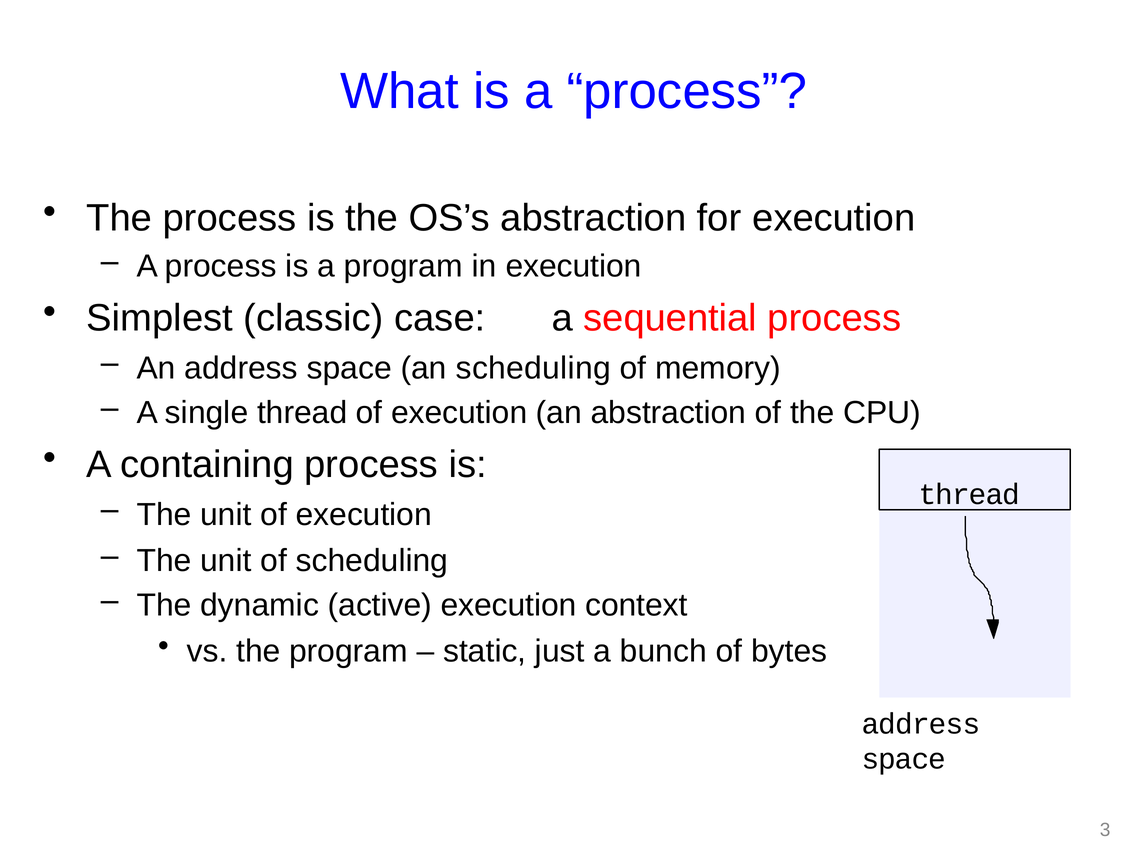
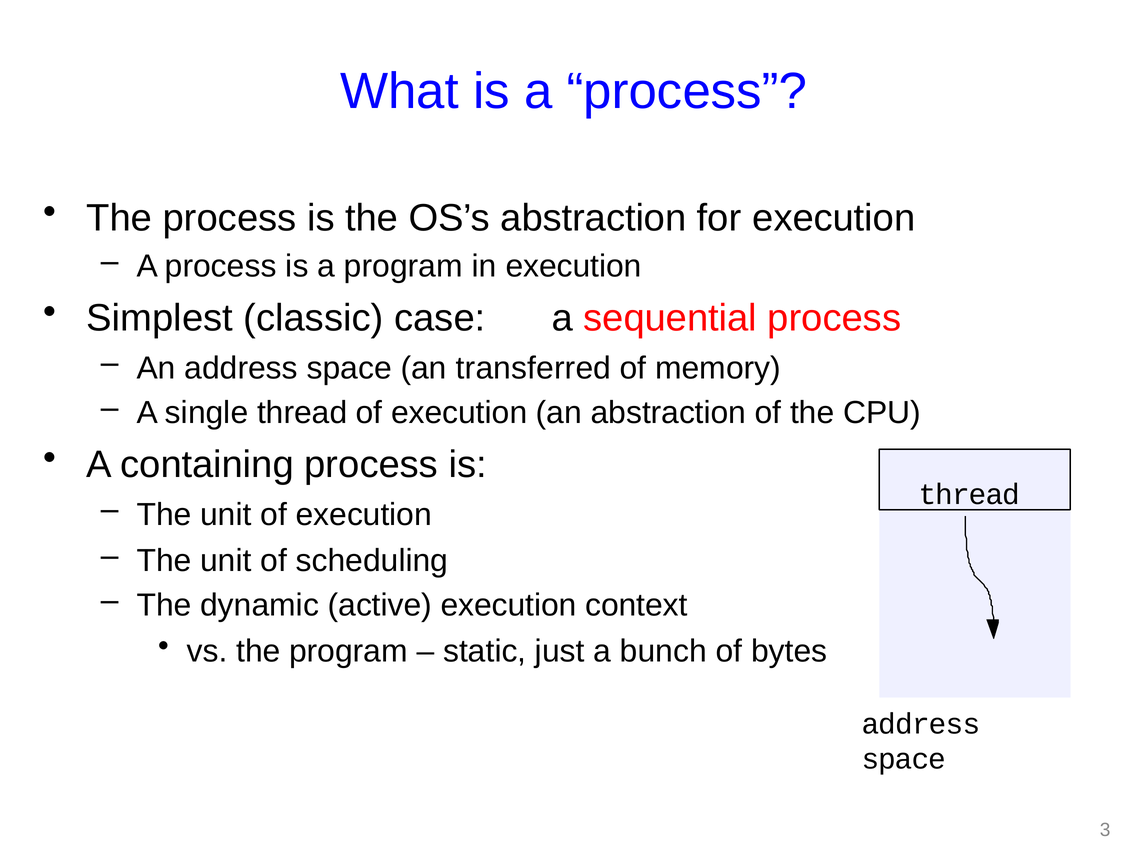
an scheduling: scheduling -> transferred
